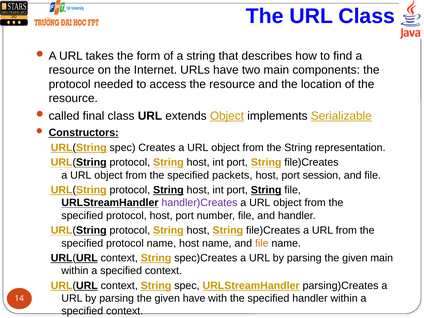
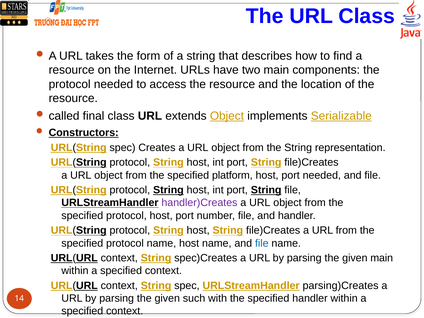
packets: packets -> platform
port session: session -> needed
file at (262, 243) colour: orange -> blue
given have: have -> such
